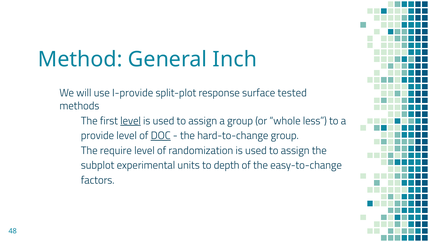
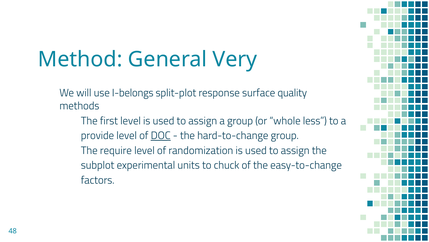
Inch: Inch -> Very
I-provide: I-provide -> I-belongs
tested: tested -> quality
level at (131, 120) underline: present -> none
depth: depth -> chuck
